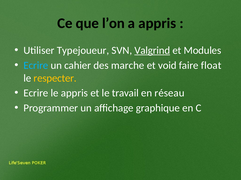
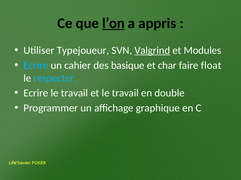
l’on underline: none -> present
marche: marche -> basique
void: void -> char
respecter colour: yellow -> light blue
appris at (74, 93): appris -> travail
réseau: réseau -> double
